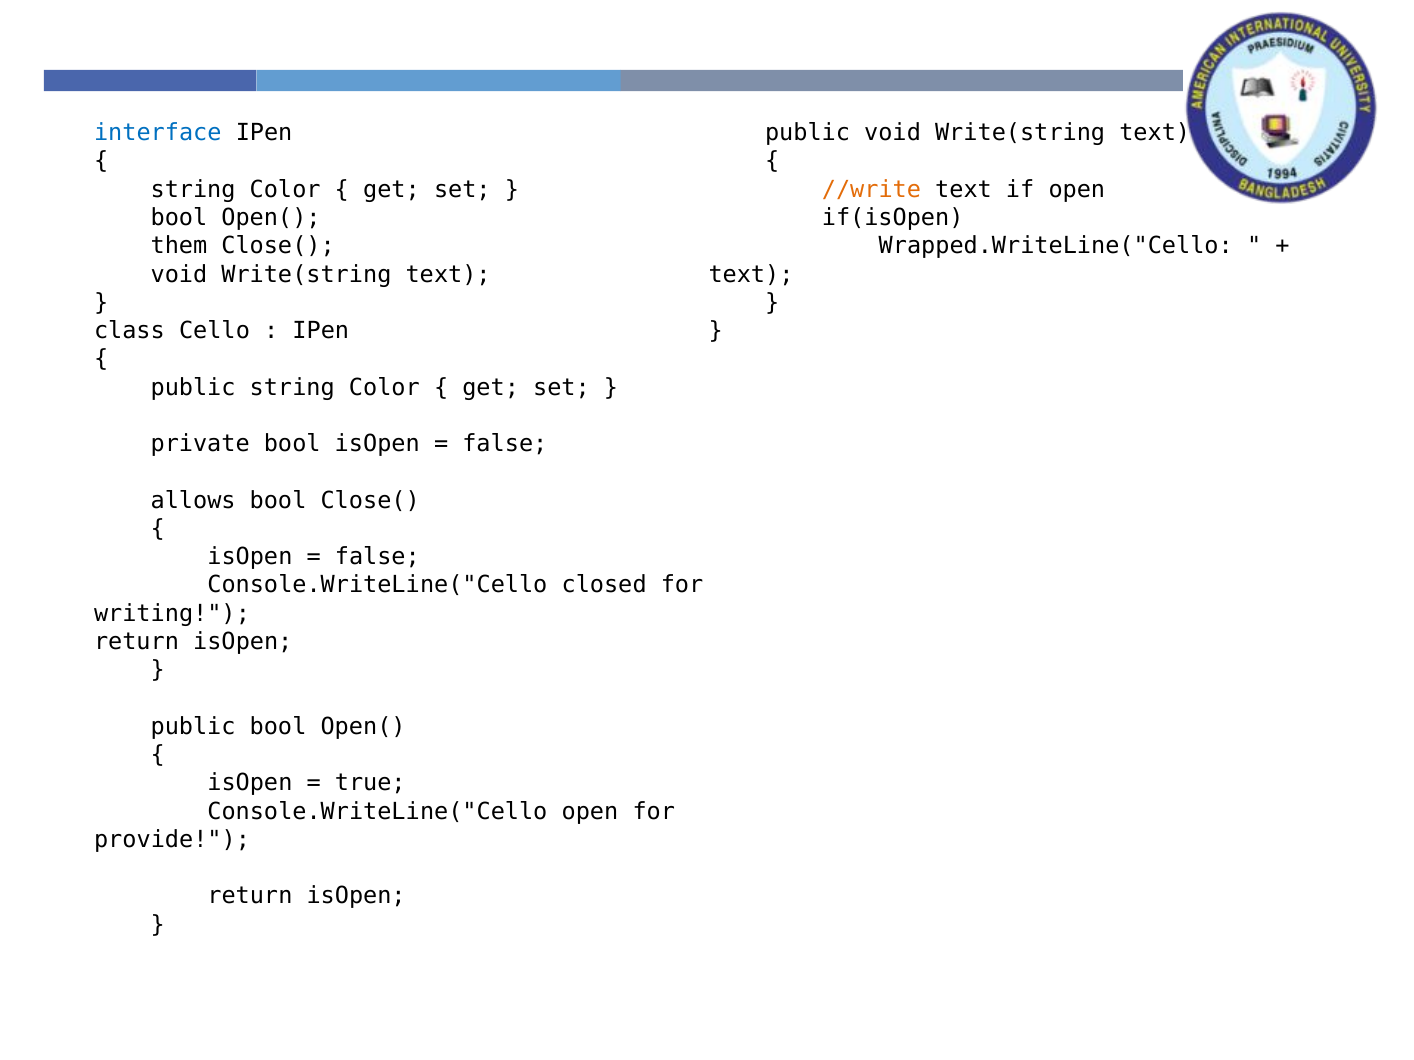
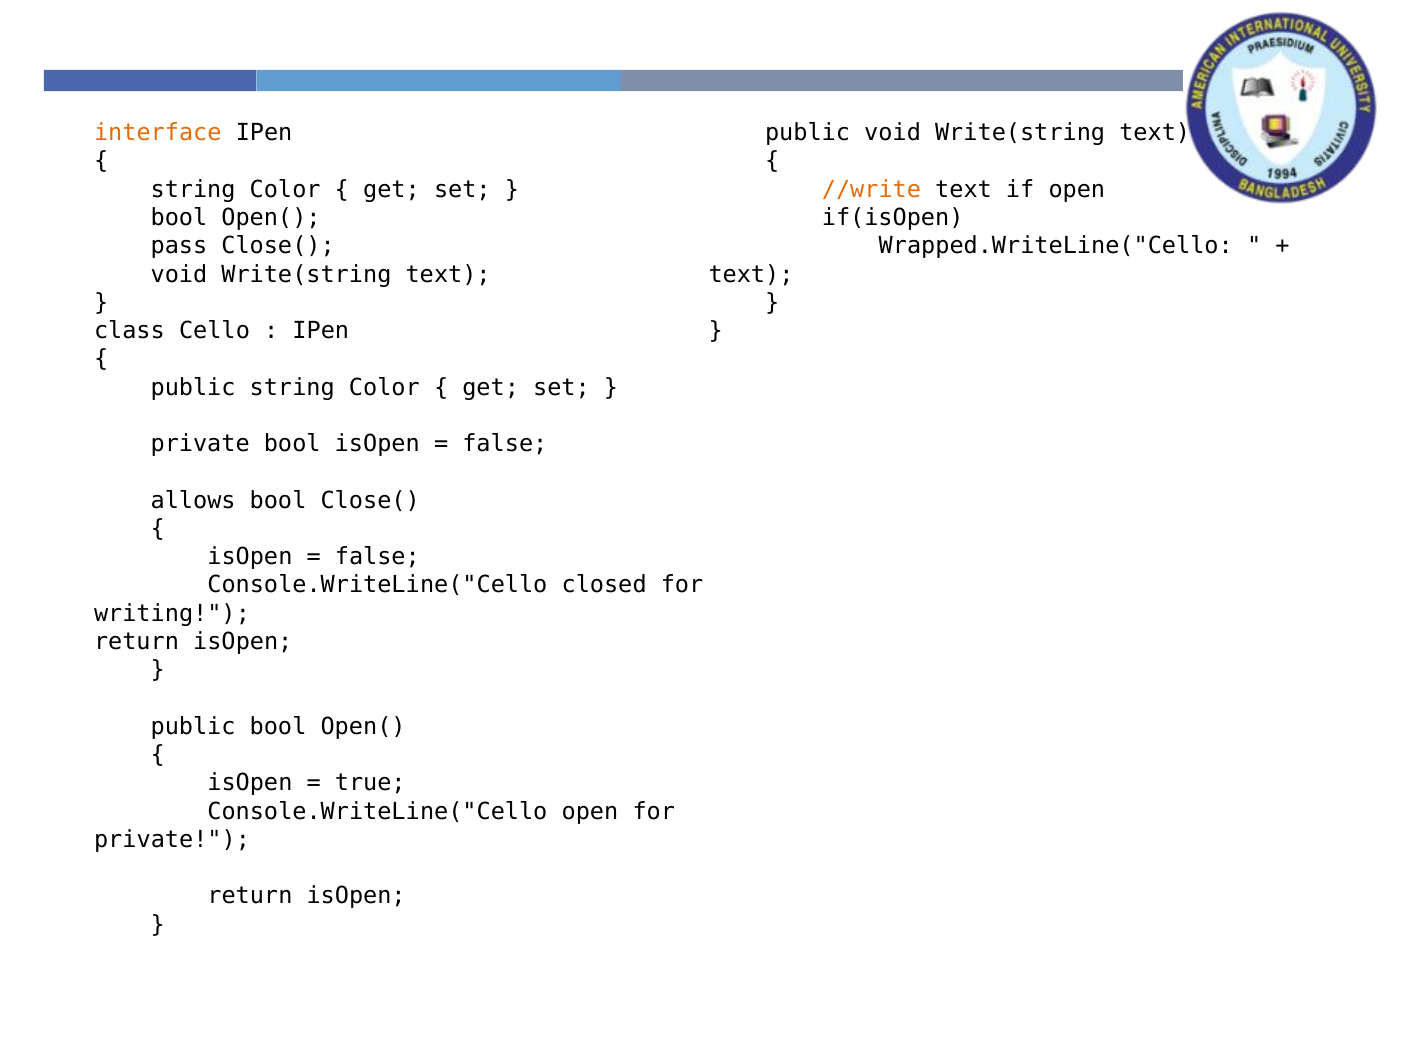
interface colour: blue -> orange
them: them -> pass
provide at (172, 840): provide -> private
